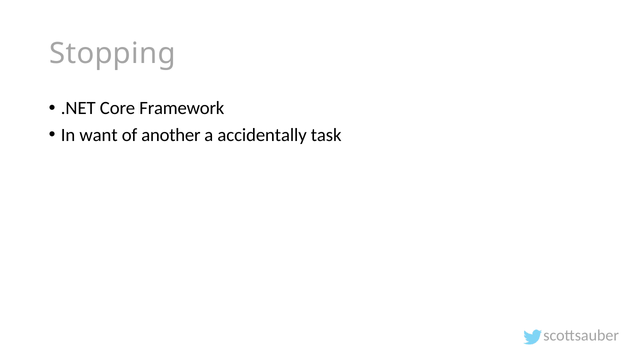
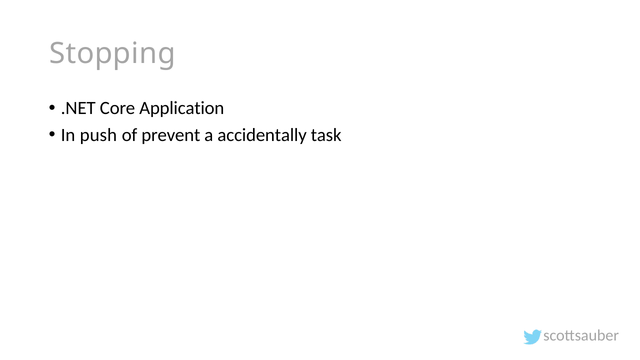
Framework: Framework -> Application
want: want -> push
another: another -> prevent
